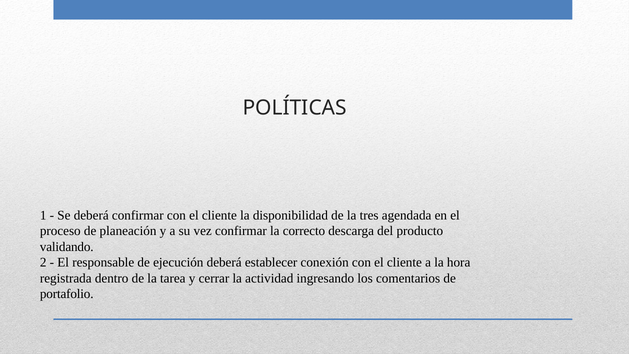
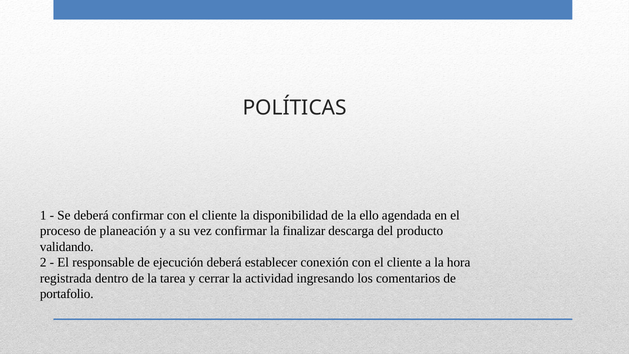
tres: tres -> ello
correcto: correcto -> finalizar
